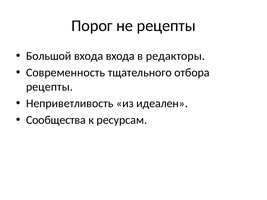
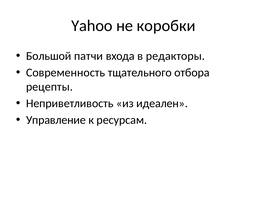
Порог: Порог -> Yahoo
не рецепты: рецепты -> коробки
Большой входа: входа -> патчи
Сообщества: Сообщества -> Управление
